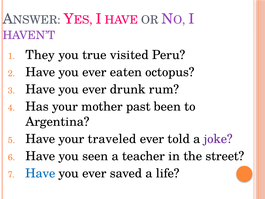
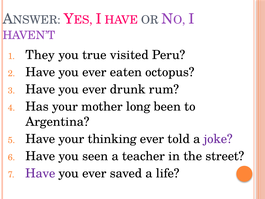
past: past -> long
traveled: traveled -> thinking
Have at (40, 173) colour: blue -> purple
